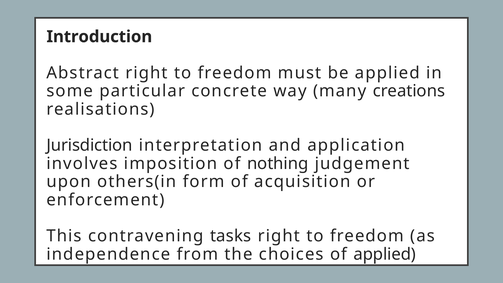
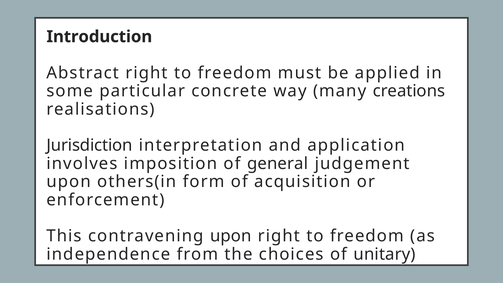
nothing: nothing -> general
contravening tasks: tasks -> upon
of applied: applied -> unitary
